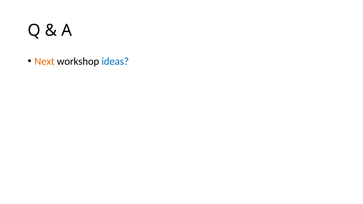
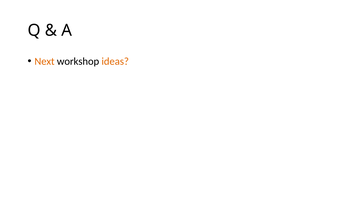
ideas colour: blue -> orange
